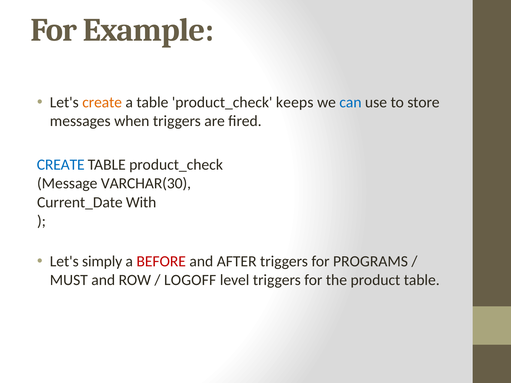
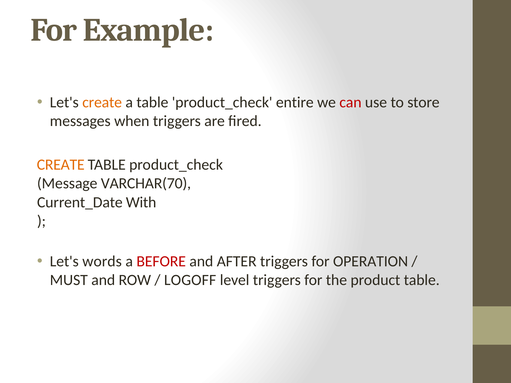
keeps: keeps -> entire
can colour: blue -> red
CREATE at (61, 165) colour: blue -> orange
VARCHAR(30: VARCHAR(30 -> VARCHAR(70
simply: simply -> words
PROGRAMS: PROGRAMS -> OPERATION
